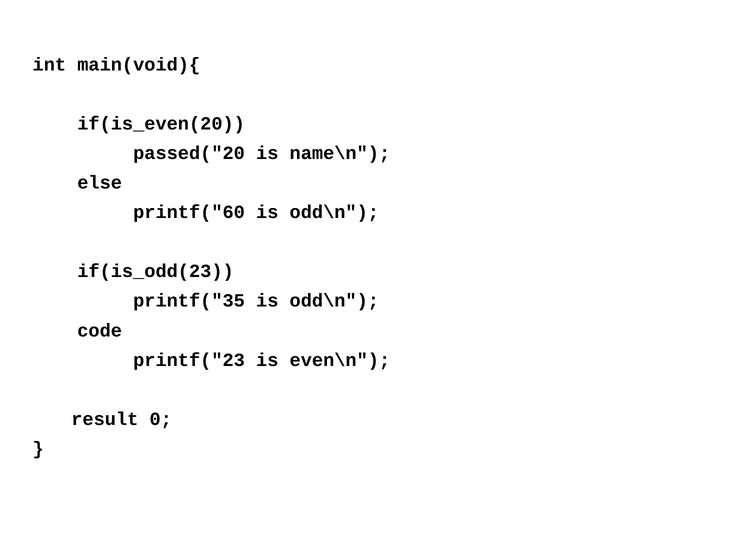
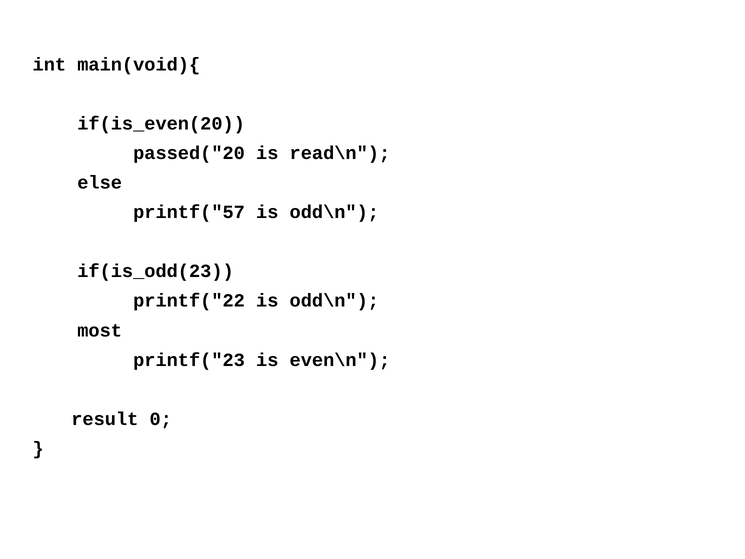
name\n: name\n -> read\n
printf("60: printf("60 -> printf("57
printf("35: printf("35 -> printf("22
code: code -> most
